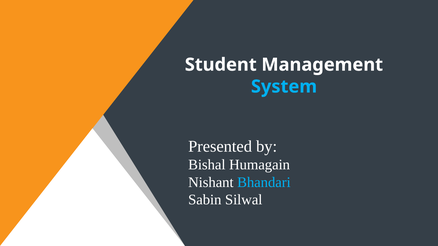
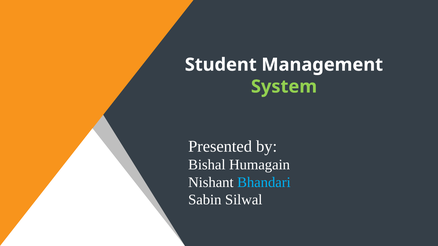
System colour: light blue -> light green
